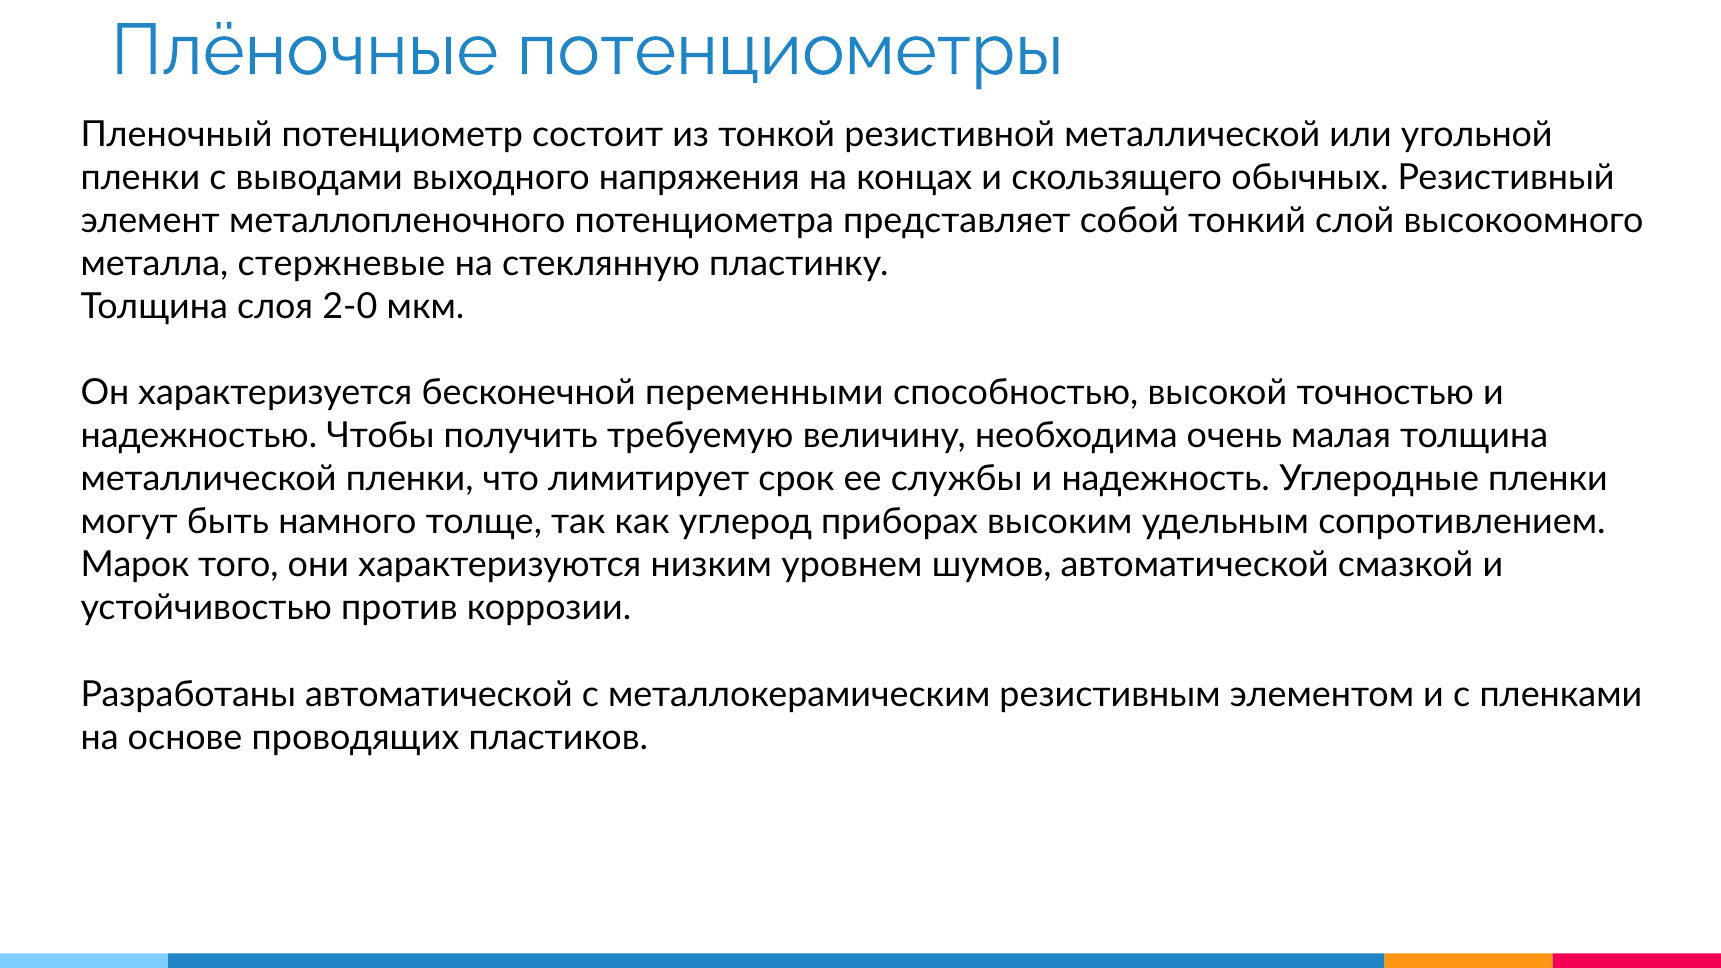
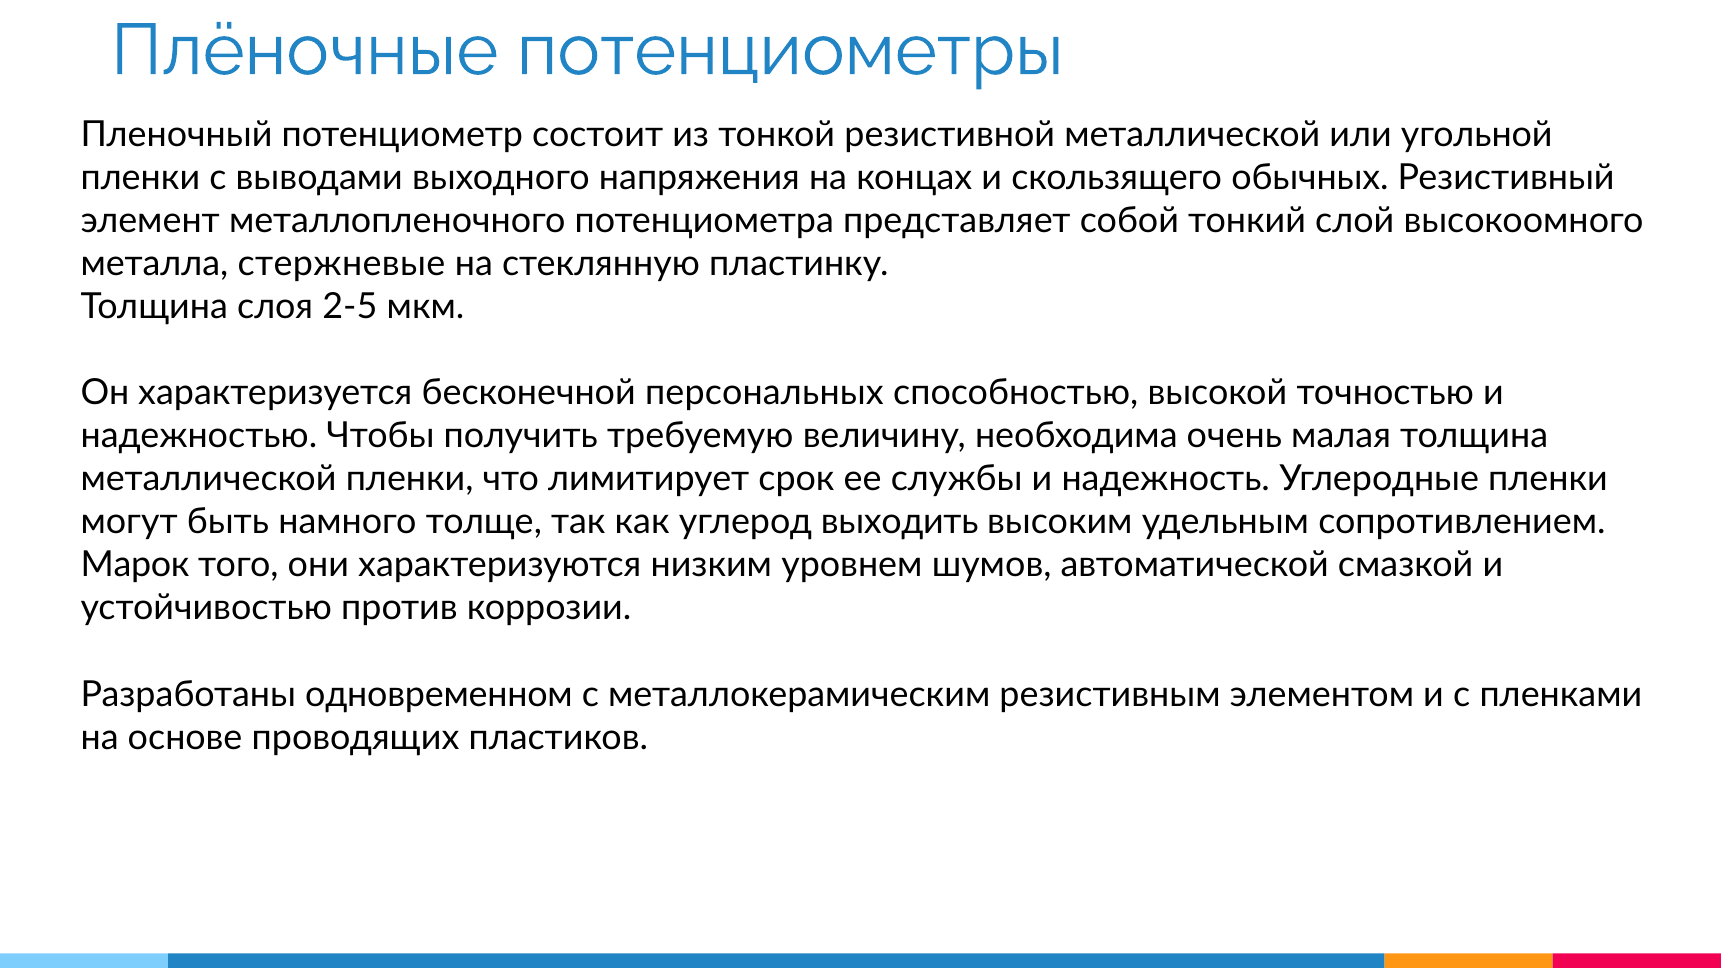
2-0: 2-0 -> 2-5
переменными: переменными -> персональных
приборах: приборах -> выходить
Разработаны автоматической: автоматической -> одновременном
